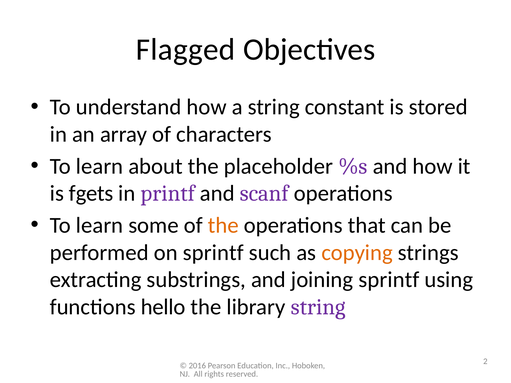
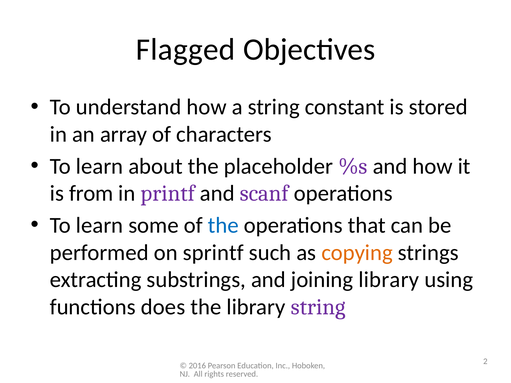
fgets: fgets -> from
the at (223, 225) colour: orange -> blue
joining sprintf: sprintf -> library
hello: hello -> does
